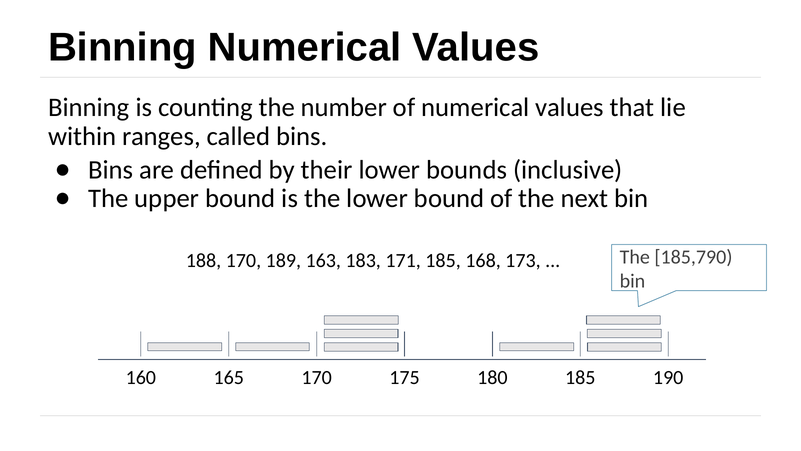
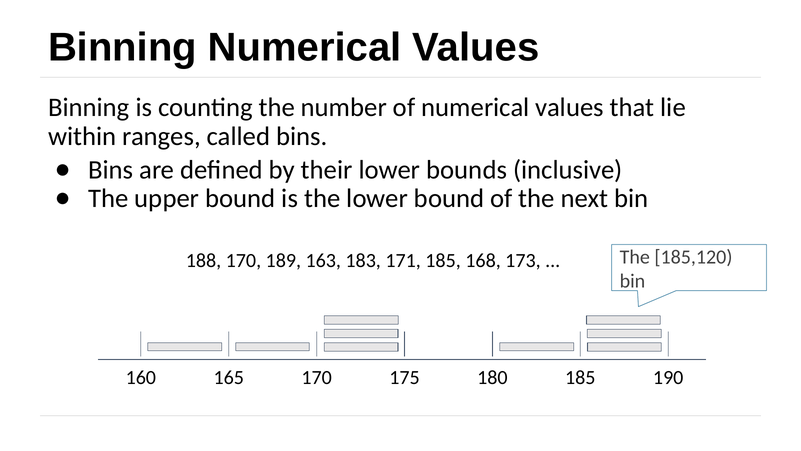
185,790: 185,790 -> 185,120
